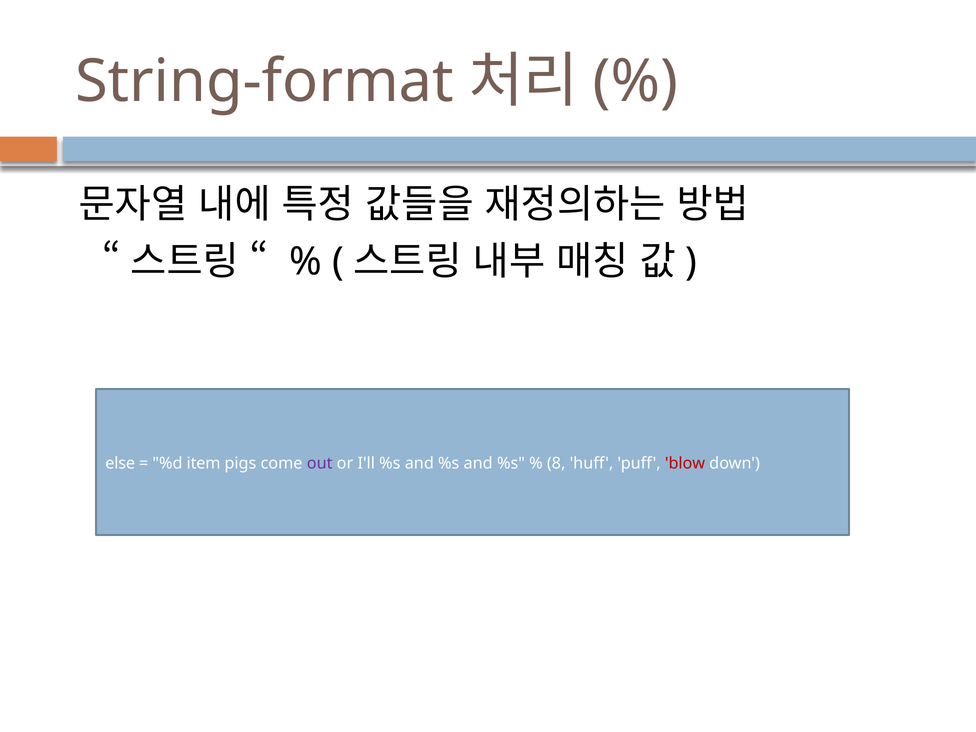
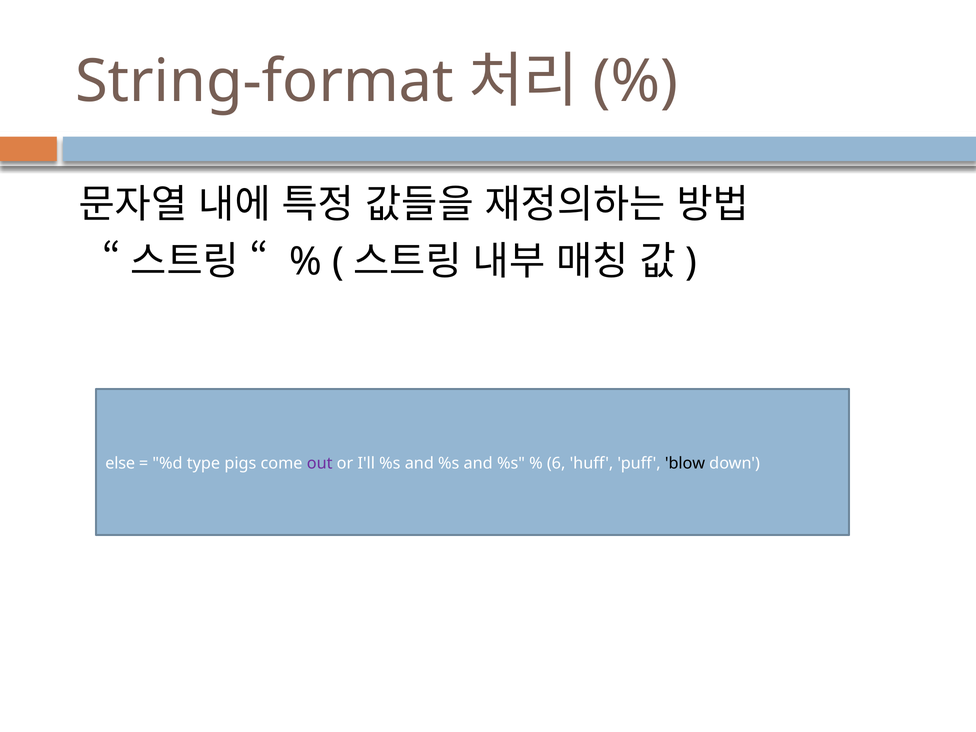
item: item -> type
8: 8 -> 6
blow colour: red -> black
